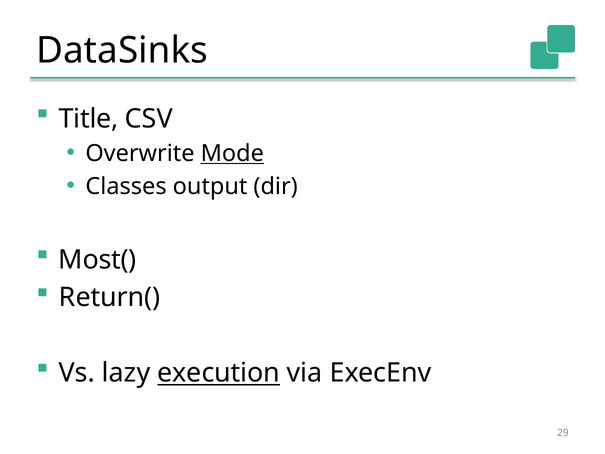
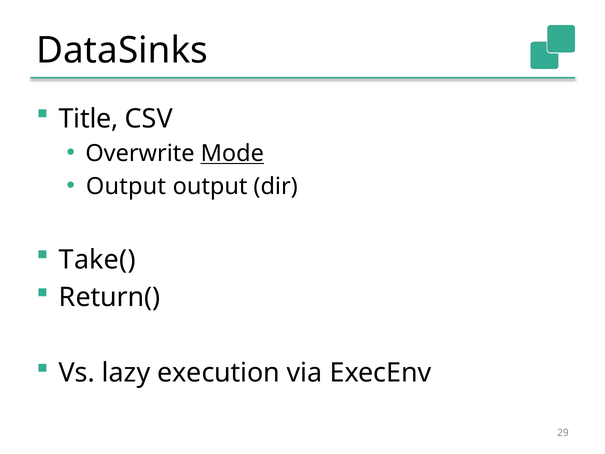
Classes at (126, 186): Classes -> Output
Most(: Most( -> Take(
execution underline: present -> none
